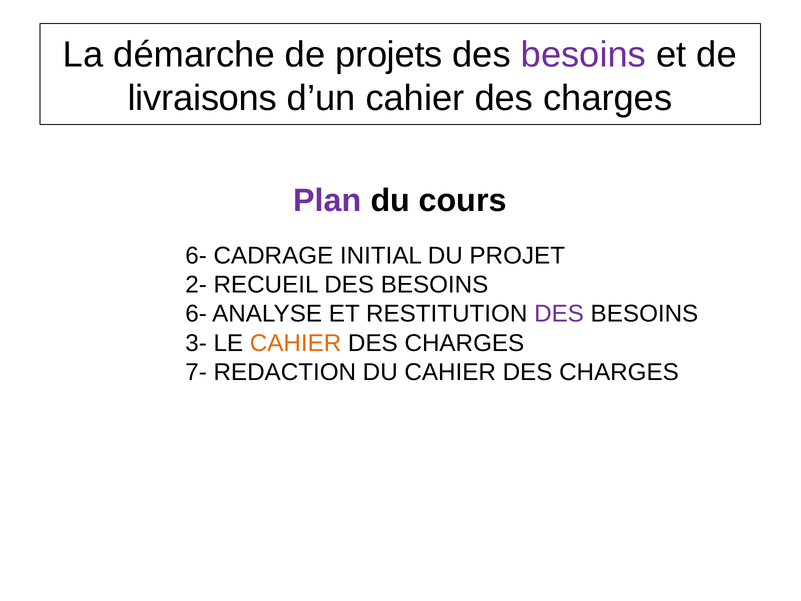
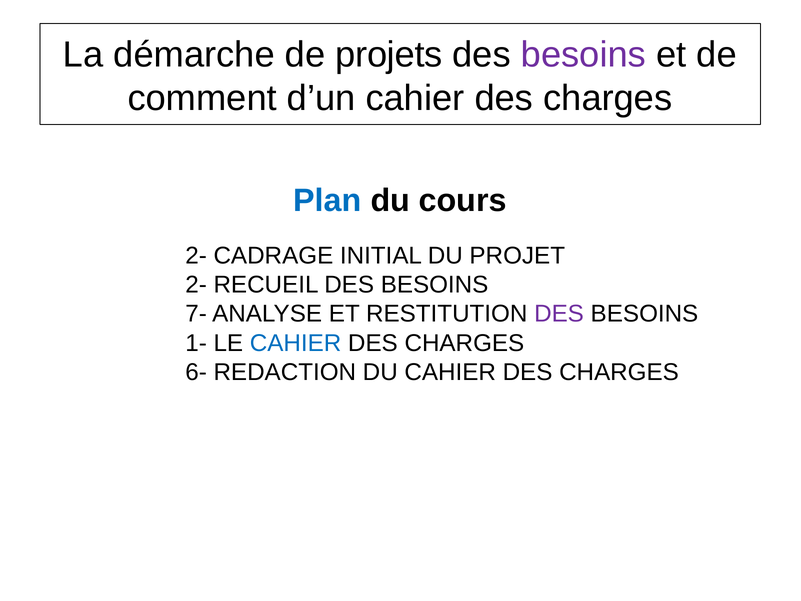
livraisons: livraisons -> comment
Plan colour: purple -> blue
6- at (196, 256): 6- -> 2-
6- at (196, 314): 6- -> 7-
3-: 3- -> 1-
CAHIER at (296, 343) colour: orange -> blue
7-: 7- -> 6-
